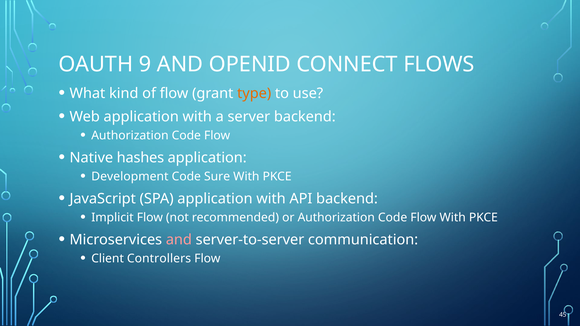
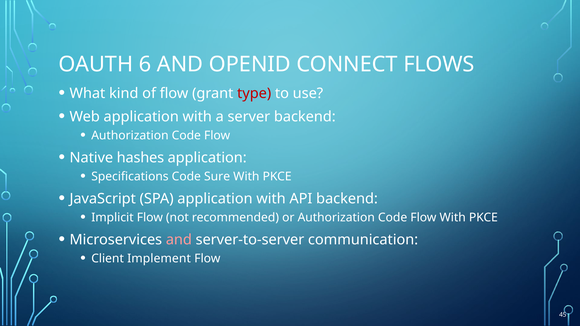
9: 9 -> 6
type colour: orange -> red
Development: Development -> Specifications
Controllers: Controllers -> Implement
